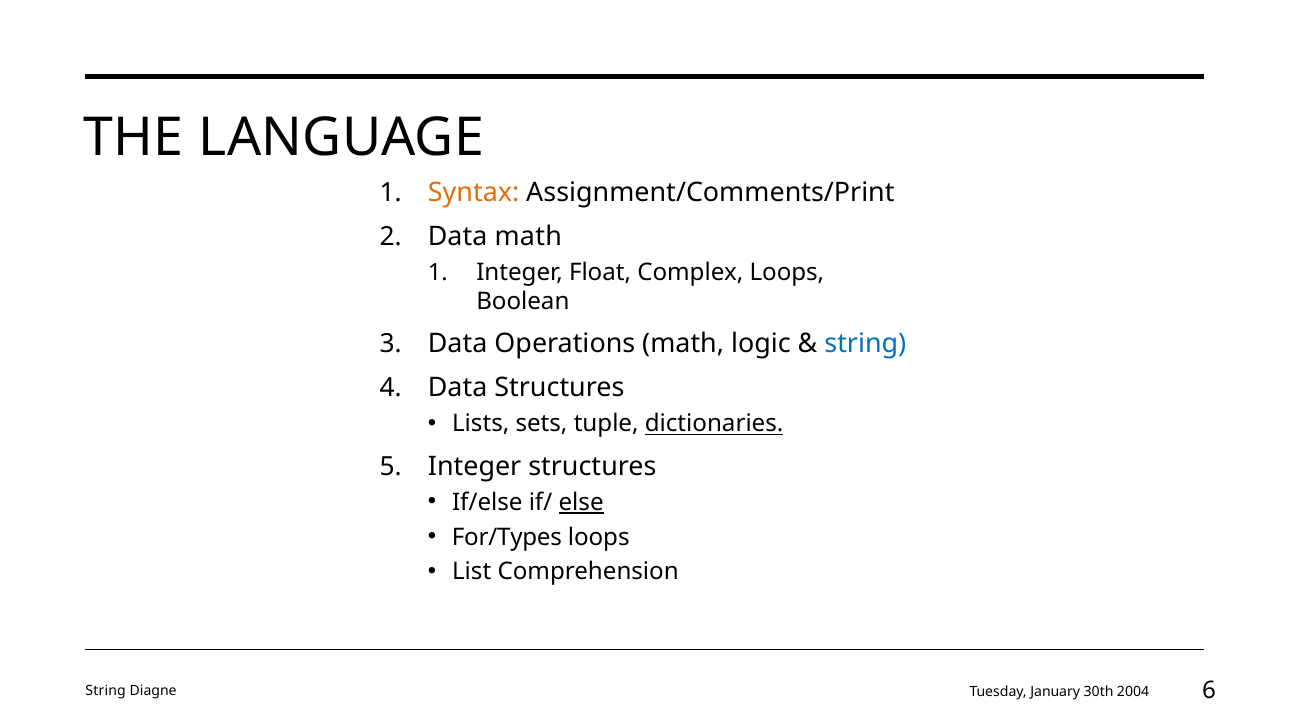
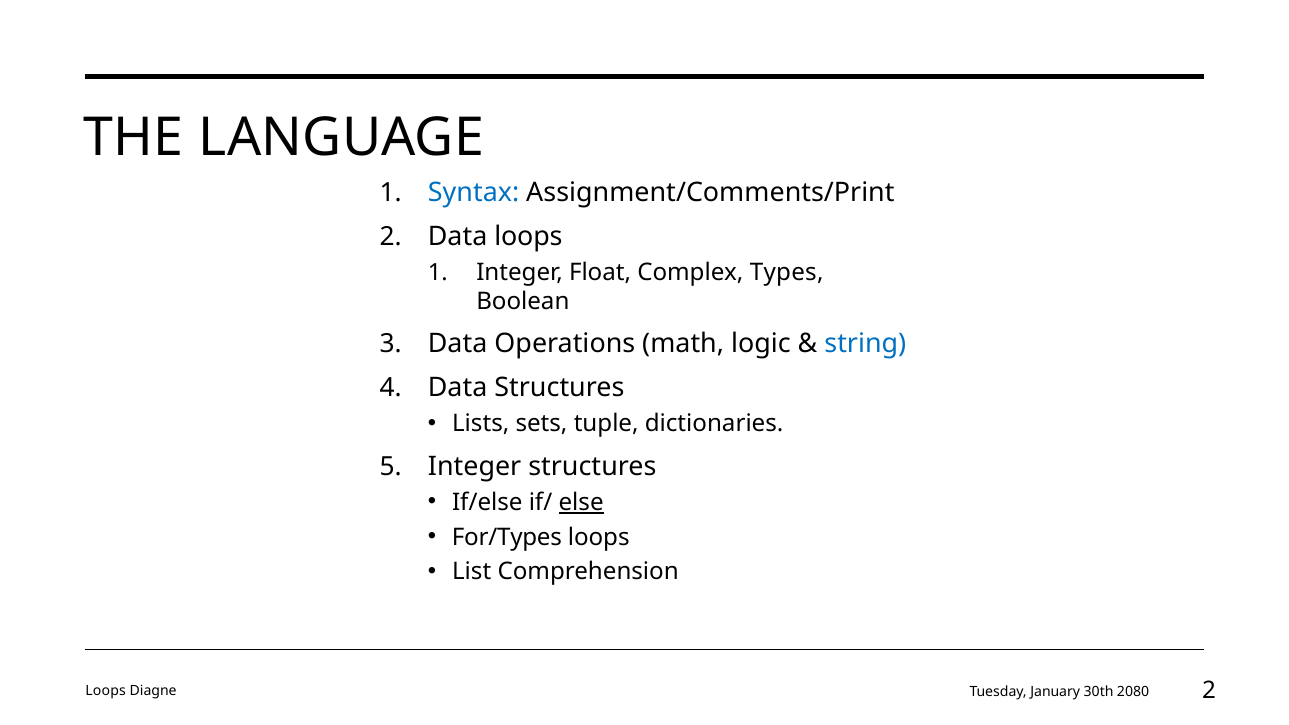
Syntax colour: orange -> blue
Data math: math -> loops
Complex Loops: Loops -> Types
dictionaries underline: present -> none
String at (106, 691): String -> Loops
Diagne 6: 6 -> 2
2004: 2004 -> 2080
